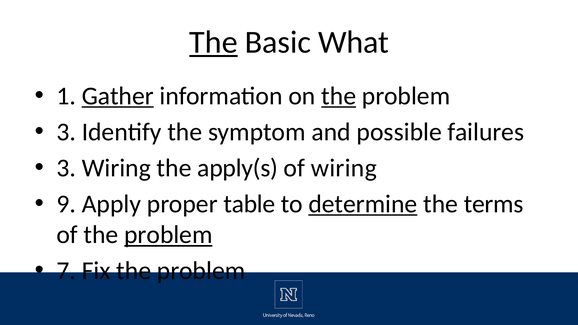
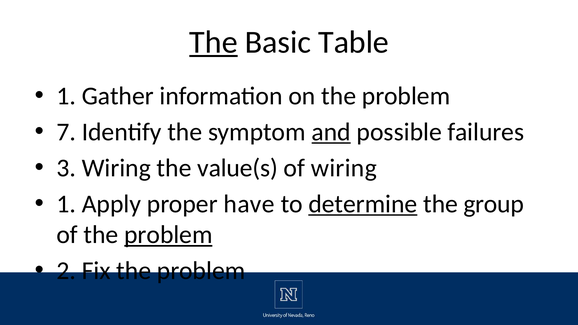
What: What -> Table
Gather underline: present -> none
the at (339, 96) underline: present -> none
3 at (66, 132): 3 -> 7
and underline: none -> present
apply(s: apply(s -> value(s
9 at (66, 204): 9 -> 1
table: table -> have
terms: terms -> group
7: 7 -> 2
